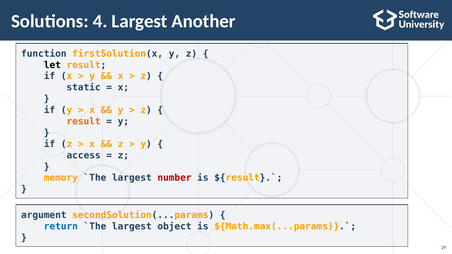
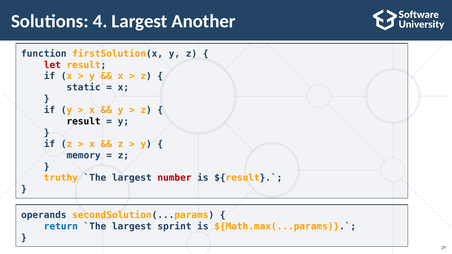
let colour: black -> red
result at (84, 122) colour: orange -> black
access: access -> memory
memory: memory -> truthy
argument: argument -> operands
object: object -> sprint
